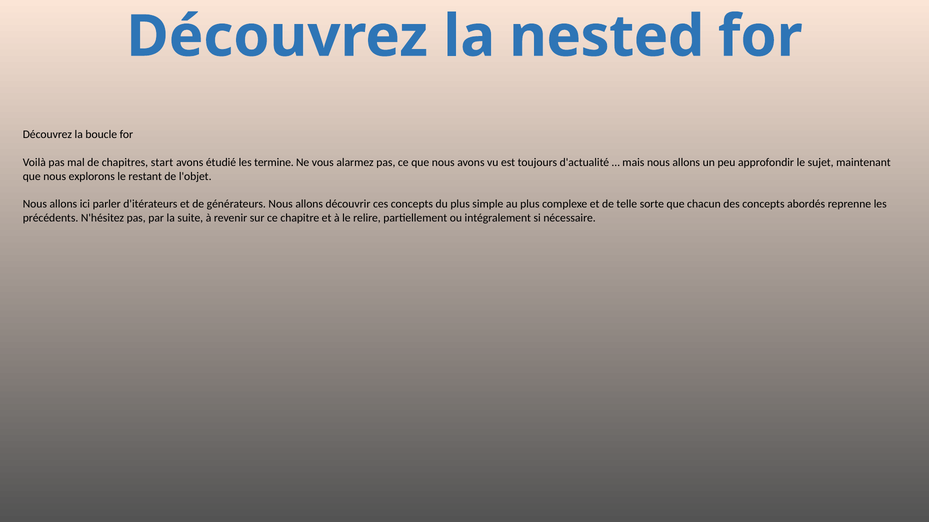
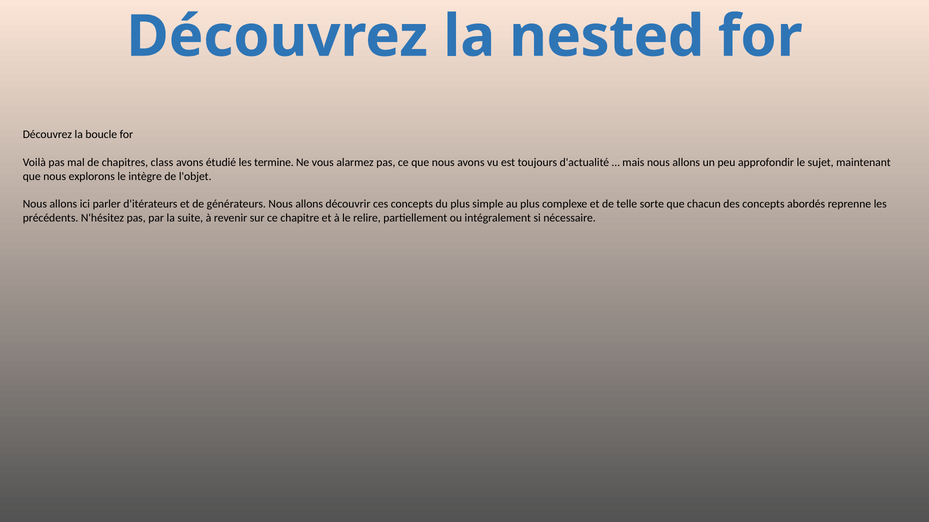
start: start -> class
restant: restant -> intègre
